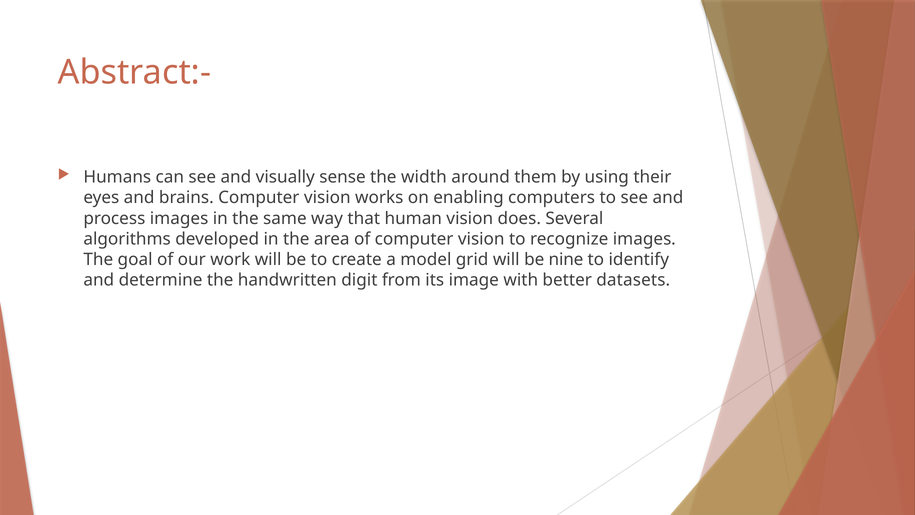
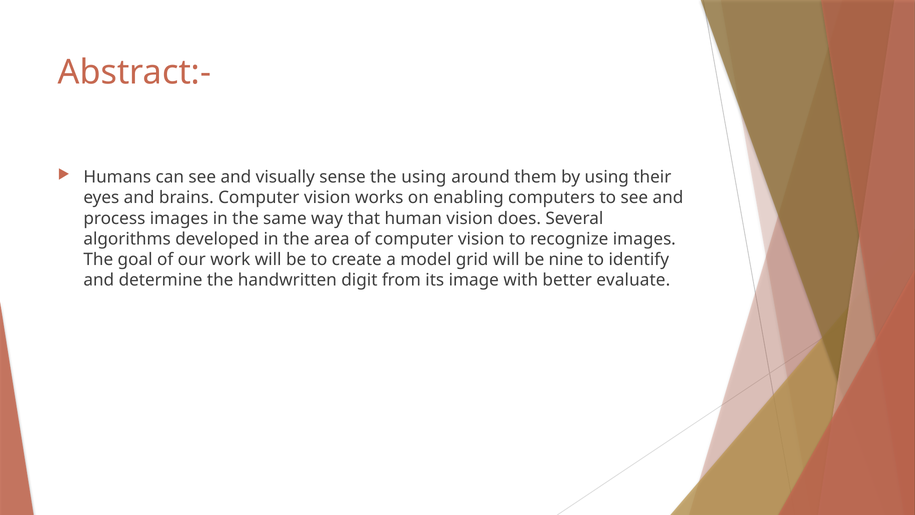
the width: width -> using
datasets: datasets -> evaluate
